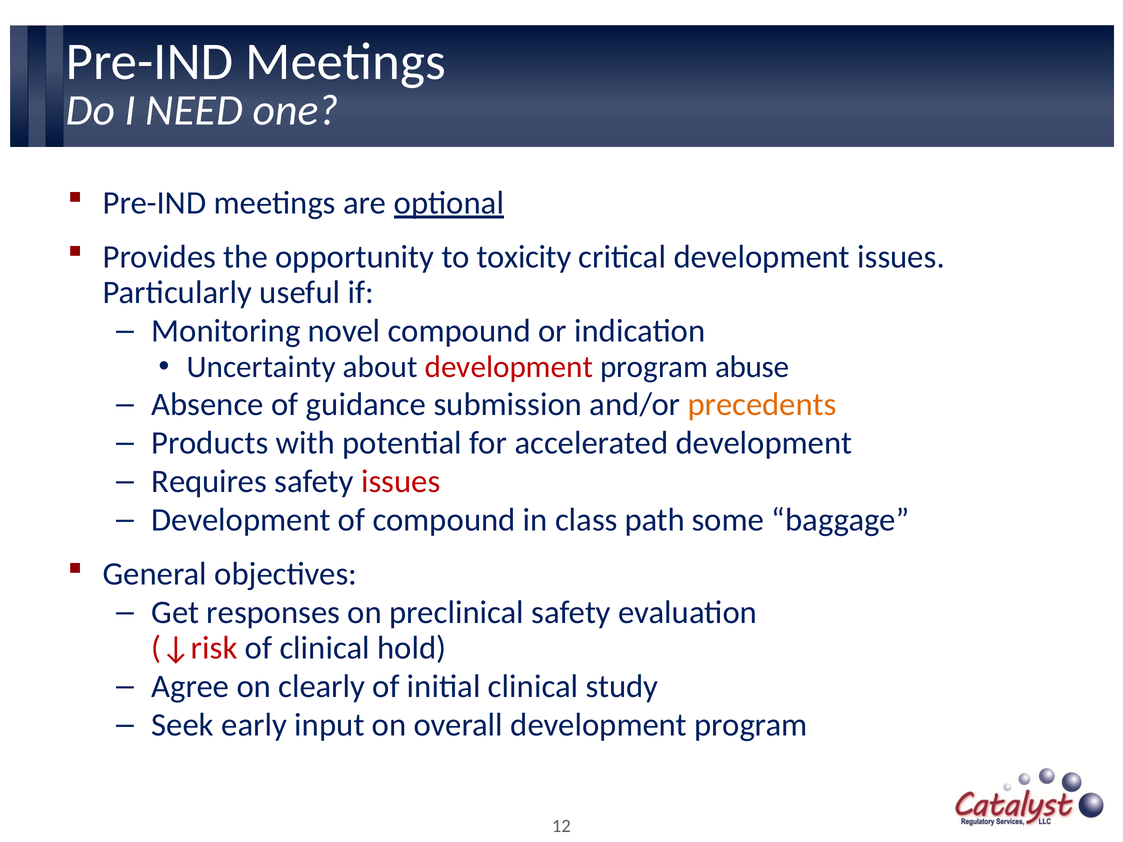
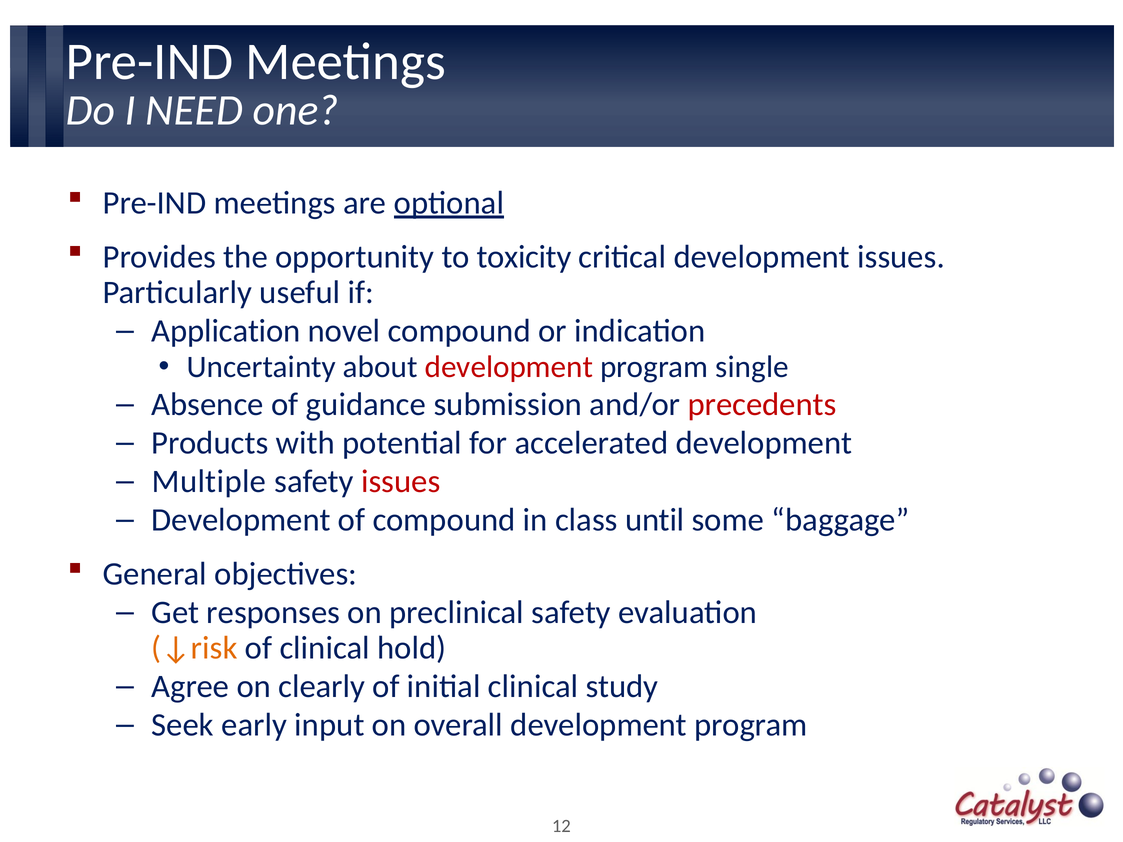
Monitoring: Monitoring -> Application
abuse: abuse -> single
precedents colour: orange -> red
Requires: Requires -> Multiple
path: path -> until
↓risk colour: red -> orange
